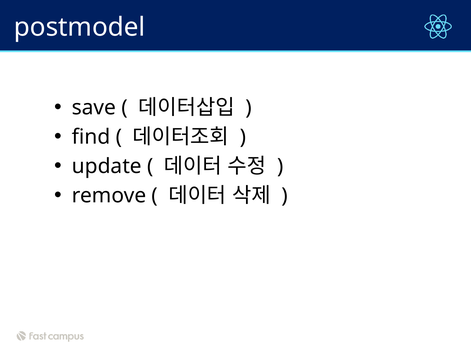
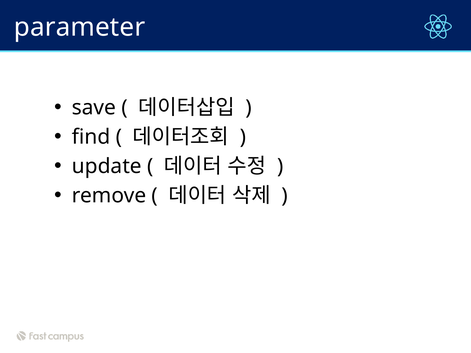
postmodel: postmodel -> parameter
